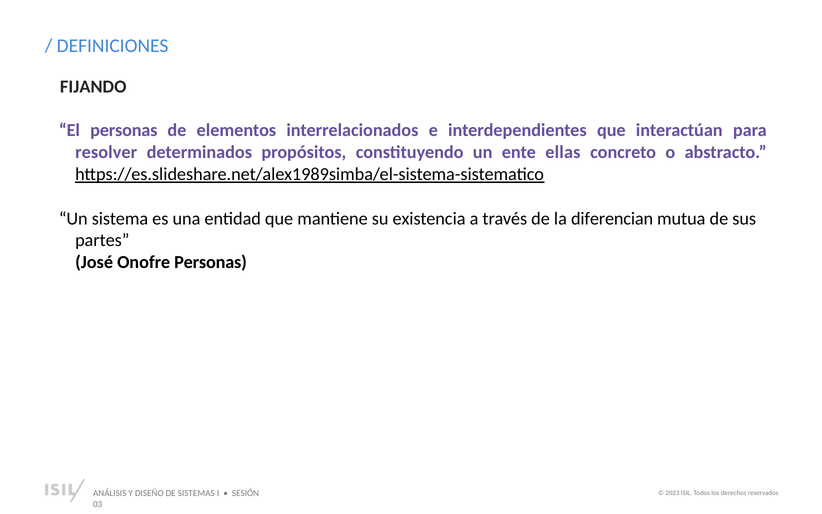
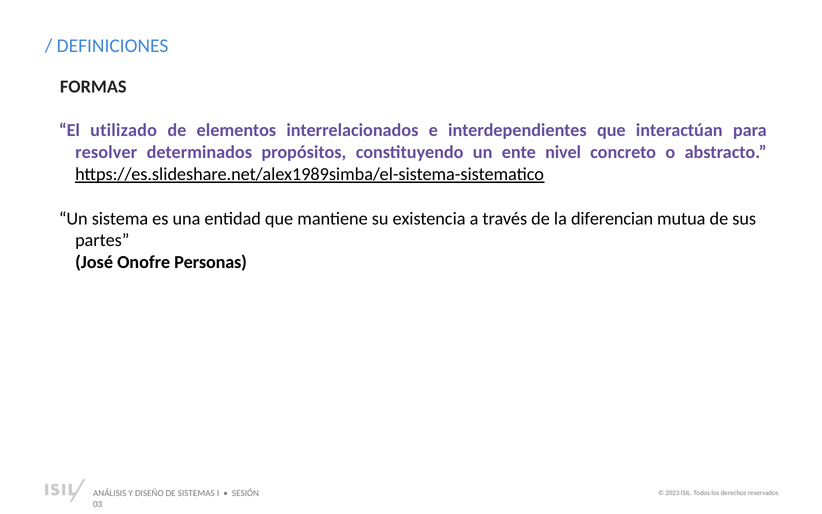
FIJANDO: FIJANDO -> FORMAS
El personas: personas -> utilizado
ellas: ellas -> nivel
